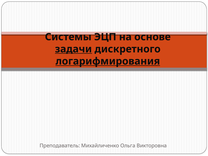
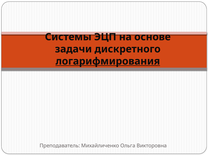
задачи underline: present -> none
